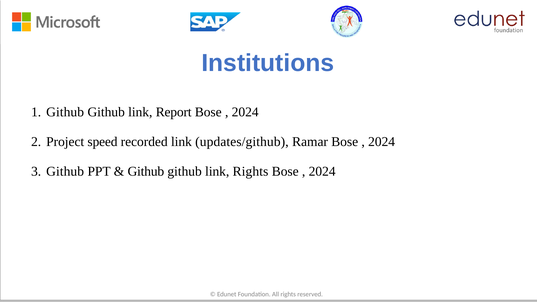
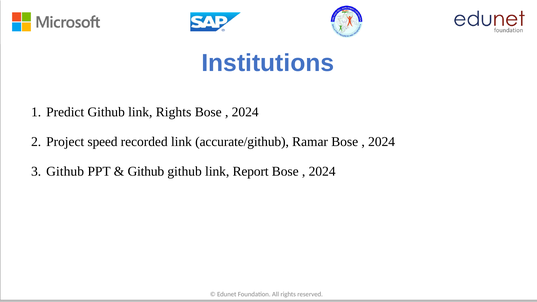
Github at (65, 112): Github -> Predict
link Report: Report -> Rights
updates/github: updates/github -> accurate/github
link Rights: Rights -> Report
